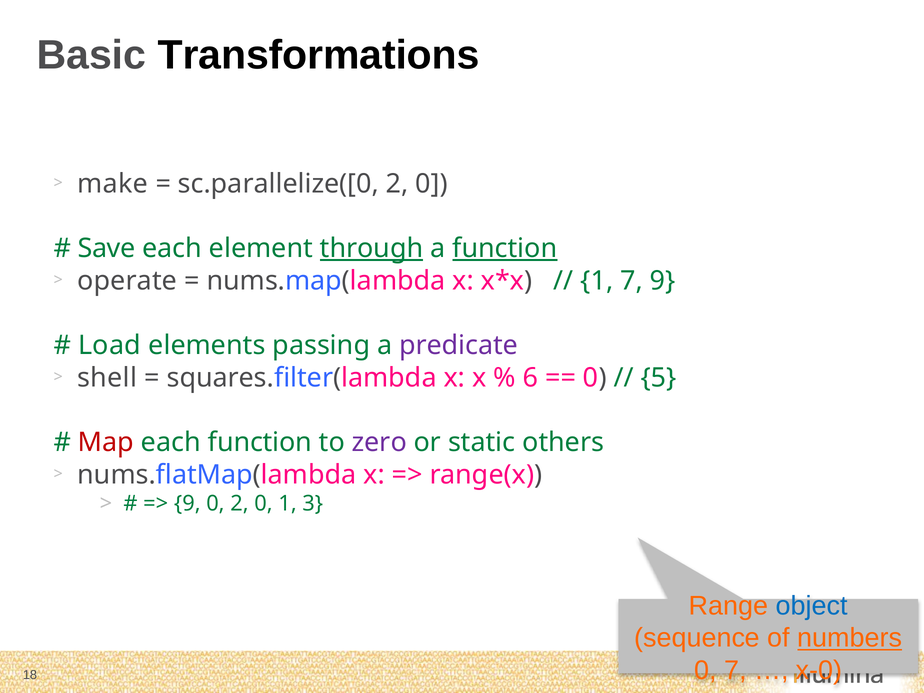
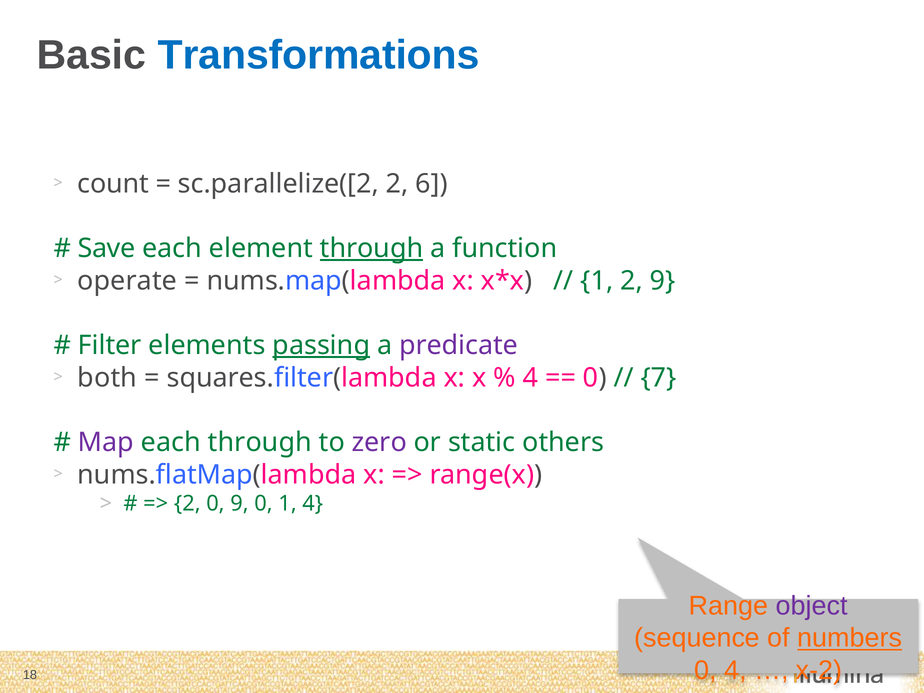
Transformations colour: black -> blue
make: make -> count
sc.parallelize([0: sc.parallelize([0 -> sc.parallelize([2
0 at (432, 184): 0 -> 6
function at (505, 248) underline: present -> none
1 7: 7 -> 2
Load: Load -> Filter
passing underline: none -> present
shell: shell -> both
6 at (530, 378): 6 -> 4
5: 5 -> 7
Map colour: red -> purple
each function: function -> through
9 at (187, 504): 9 -> 2
0 2: 2 -> 9
1 3: 3 -> 4
object colour: blue -> purple
0 7: 7 -> 4
x-0: x-0 -> x-2
